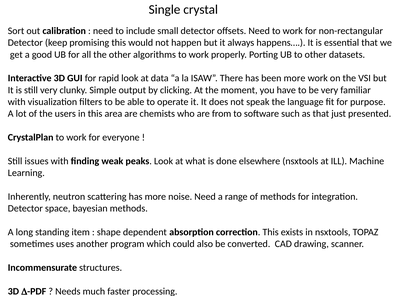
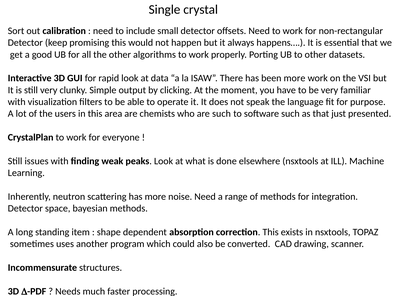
are from: from -> such
